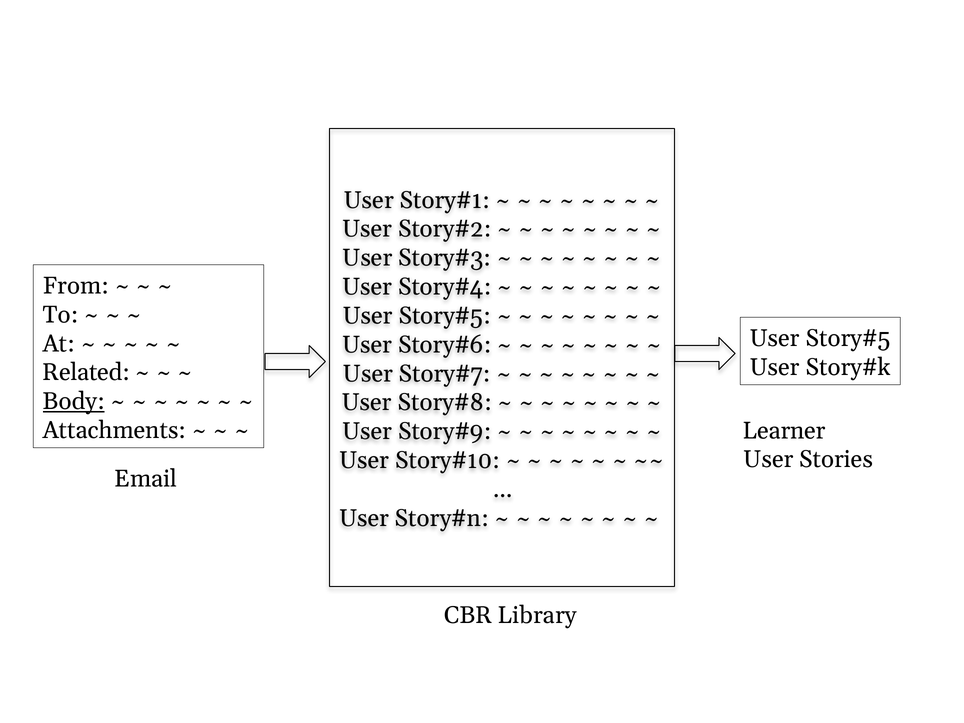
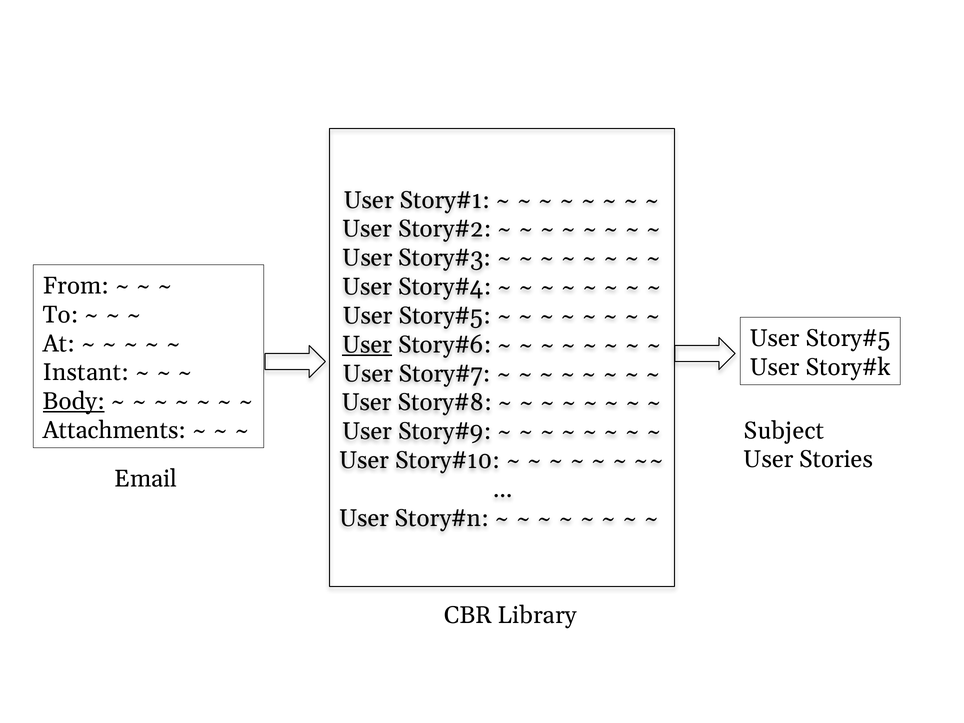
User at (367, 345) underline: none -> present
Related: Related -> Instant
Learner: Learner -> Subject
